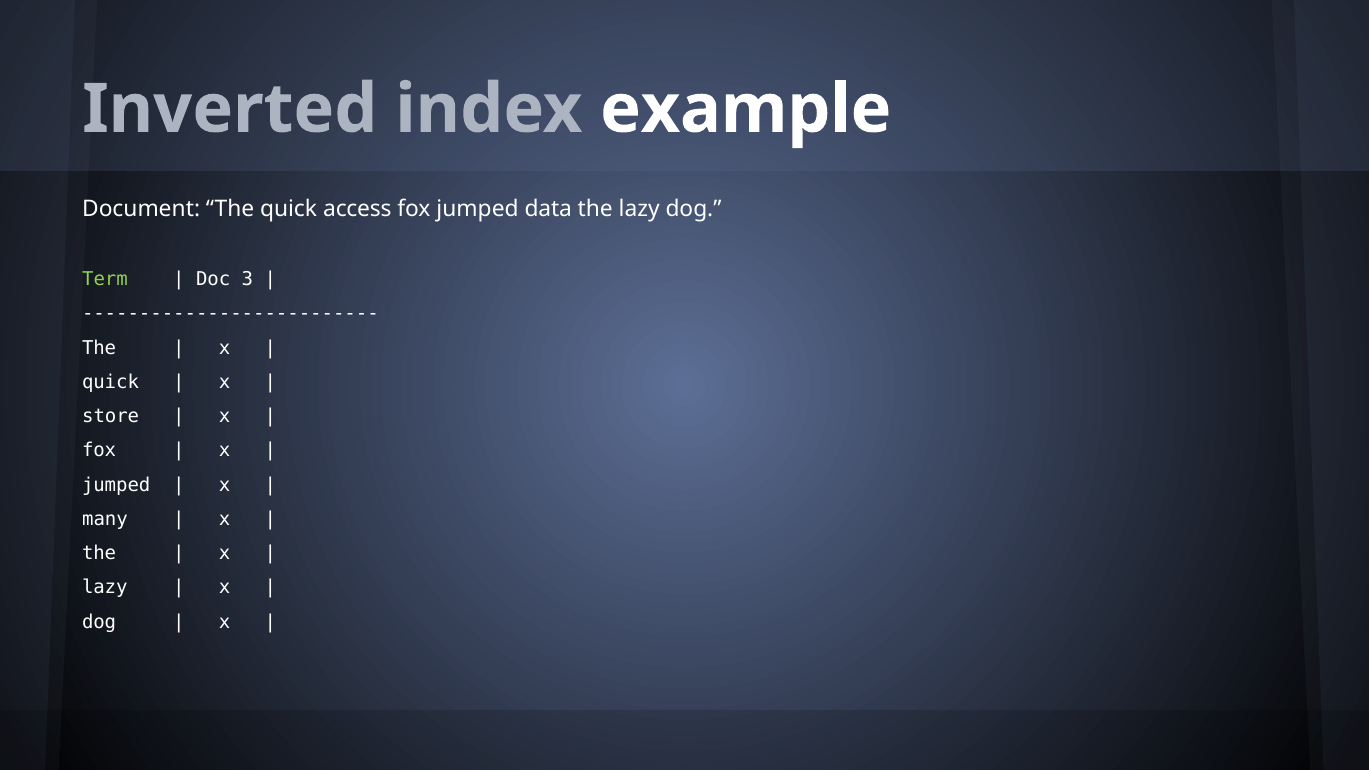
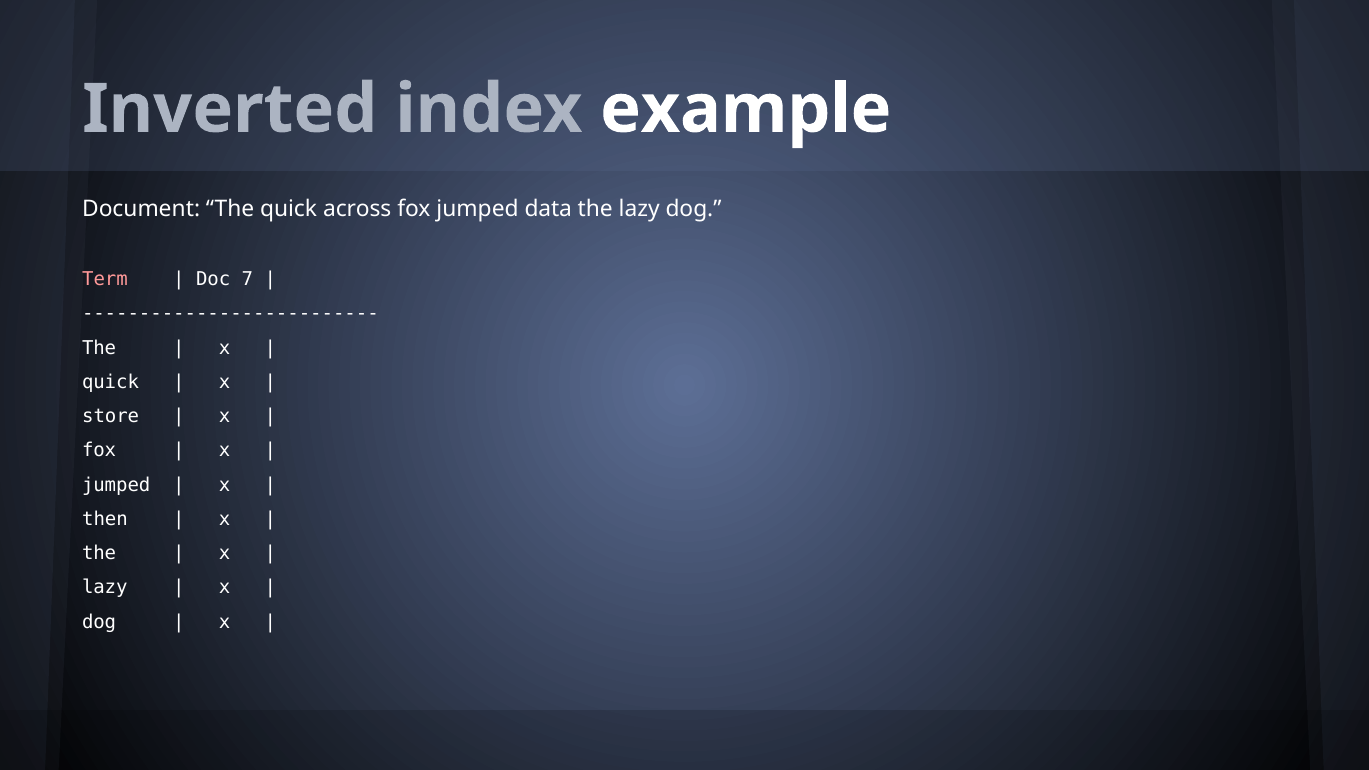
access: access -> across
Term colour: light green -> pink
3: 3 -> 7
many: many -> then
